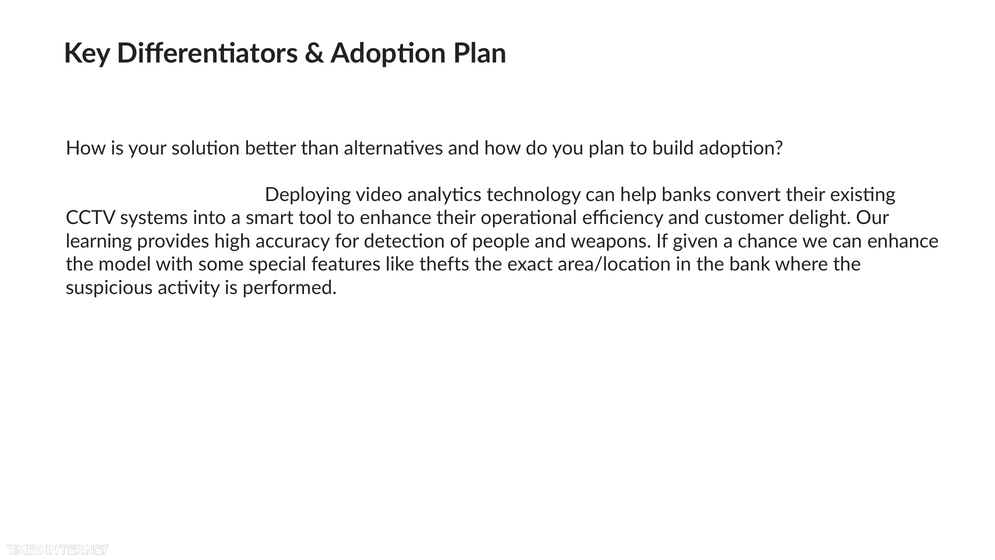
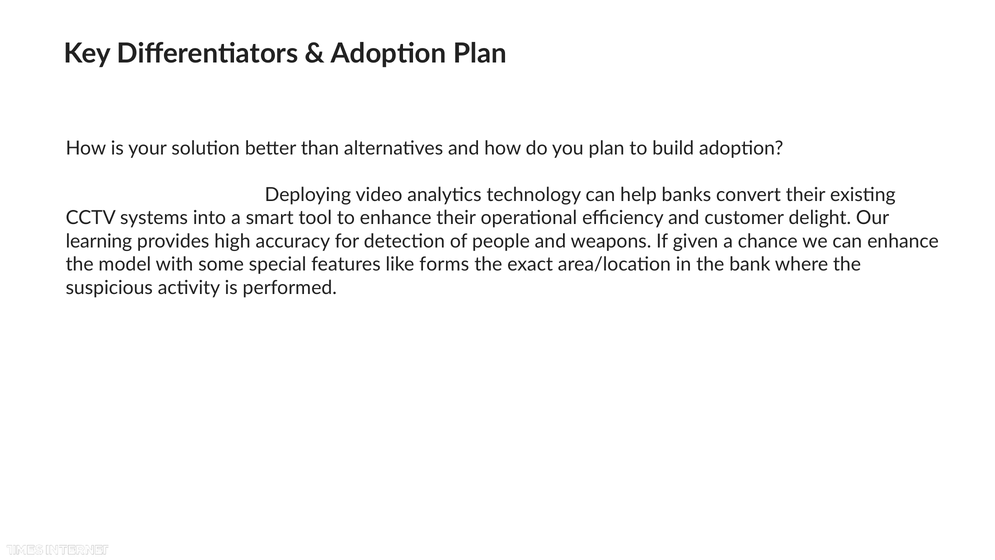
thefts: thefts -> forms
